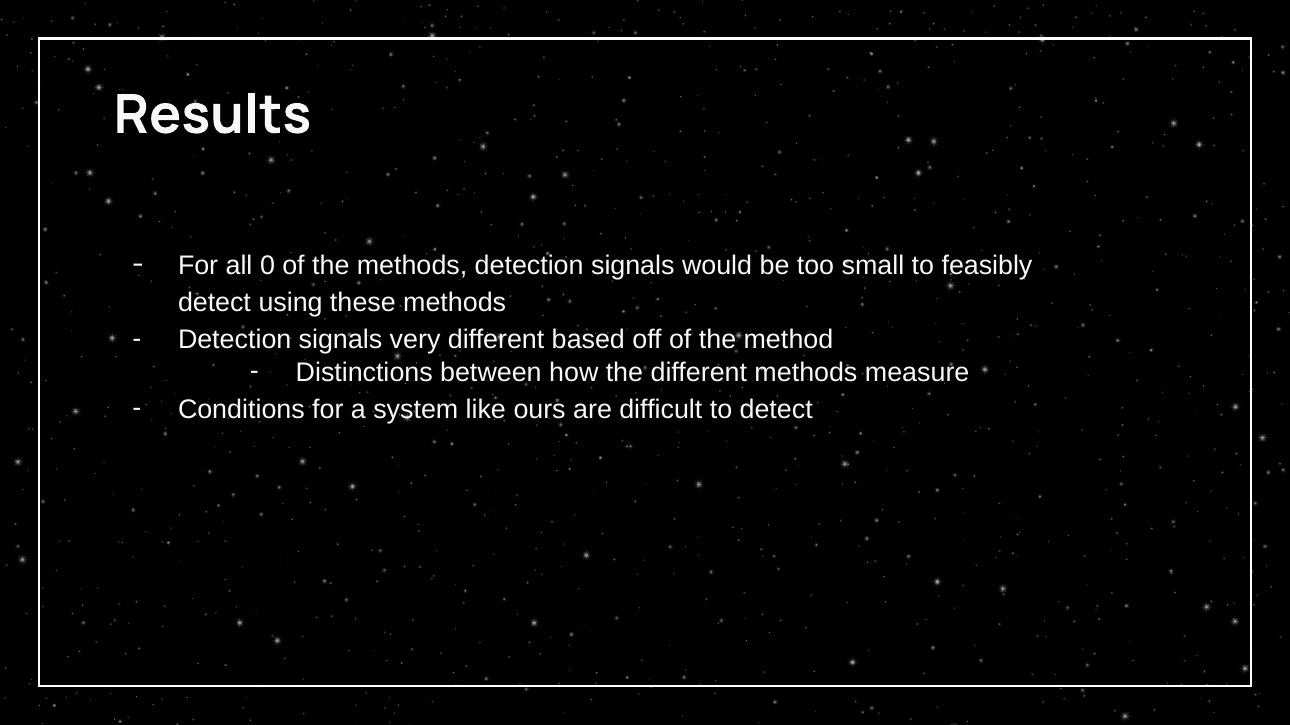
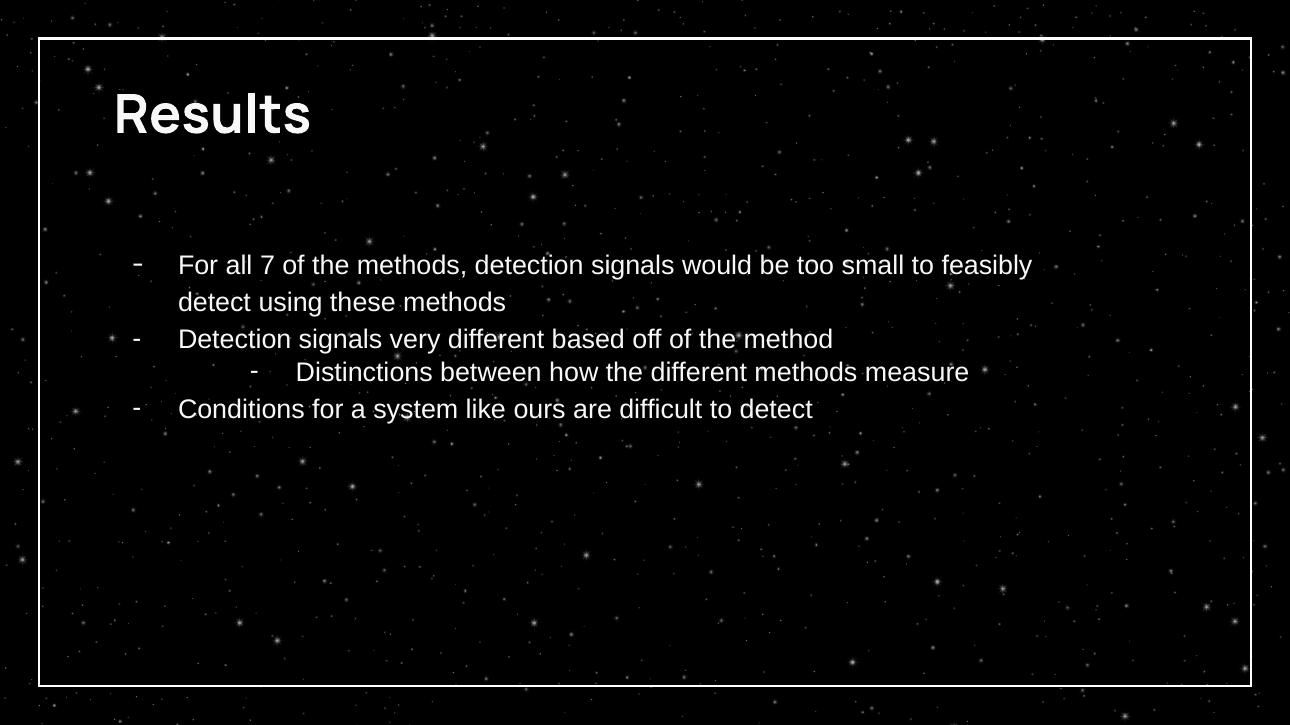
0: 0 -> 7
